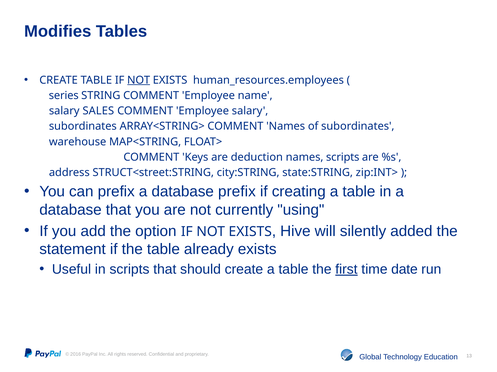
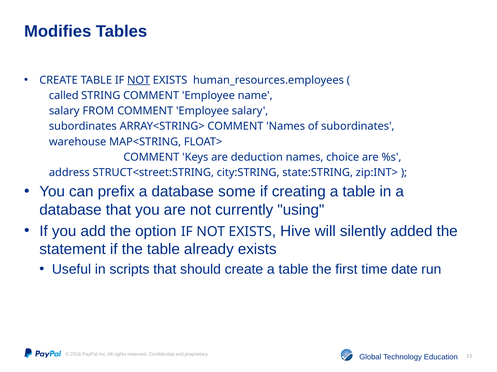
series: series -> called
SALES: SALES -> FROM
names scripts: scripts -> choice
database prefix: prefix -> some
first underline: present -> none
